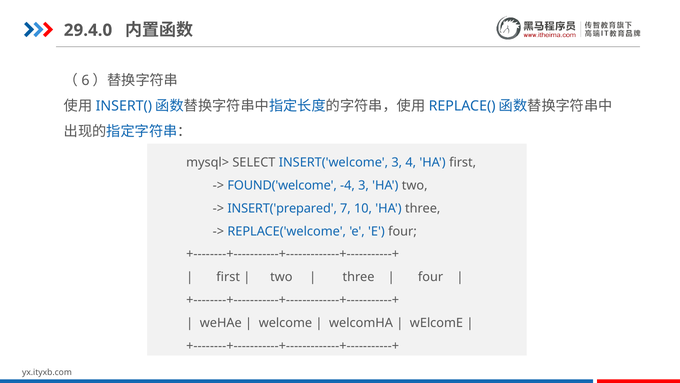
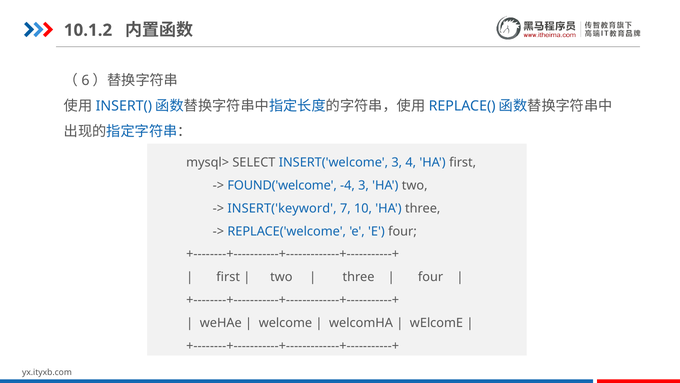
29.4.0: 29.4.0 -> 10.1.2
INSERT('prepared: INSERT('prepared -> INSERT('keyword
